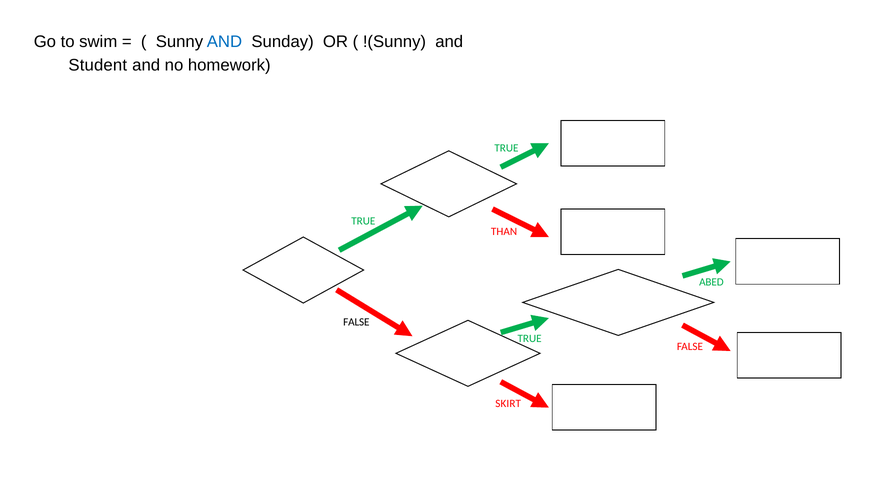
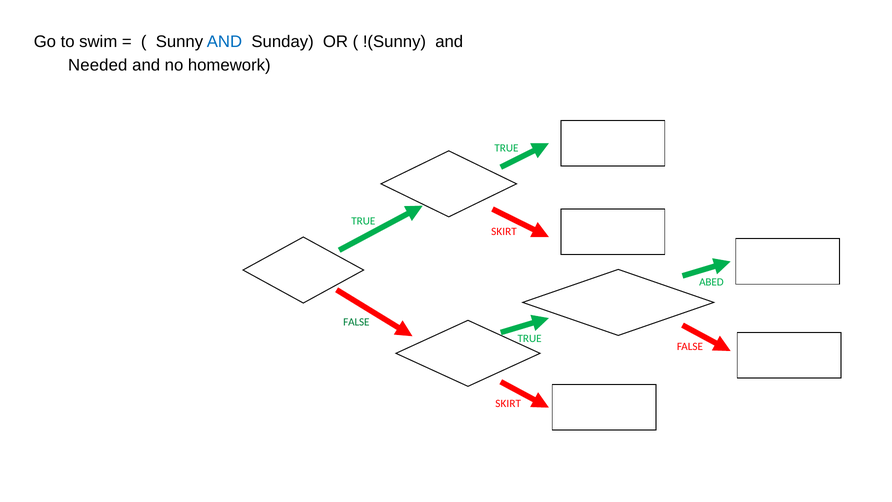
Student: Student -> Needed
THAN at (504, 231): THAN -> SKIRT
FALSE at (356, 322) colour: black -> green
